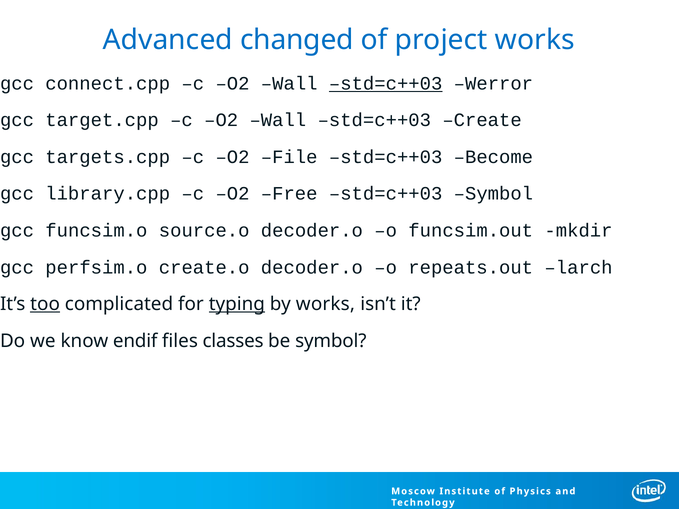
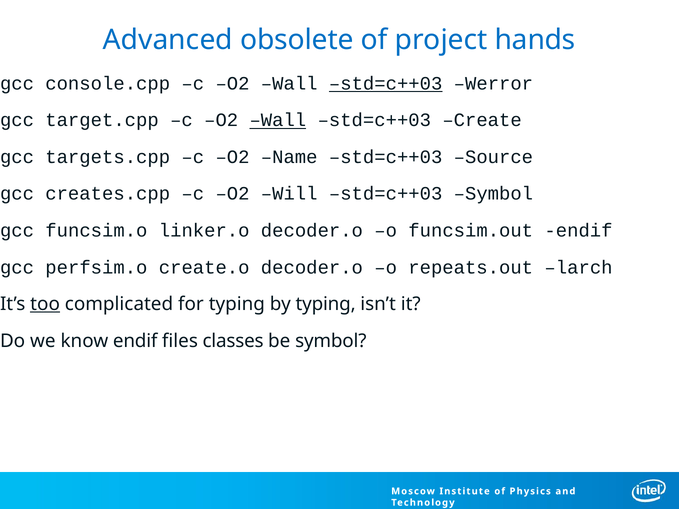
changed: changed -> obsolete
project works: works -> hands
connect.cpp: connect.cpp -> console.cpp
Wall at (278, 120) underline: none -> present
File: File -> Name
Become: Become -> Source
library.cpp: library.cpp -> creates.cpp
Free: Free -> Will
source.o: source.o -> linker.o
funcsim.out mkdir: mkdir -> endif
typing at (237, 304) underline: present -> none
by works: works -> typing
